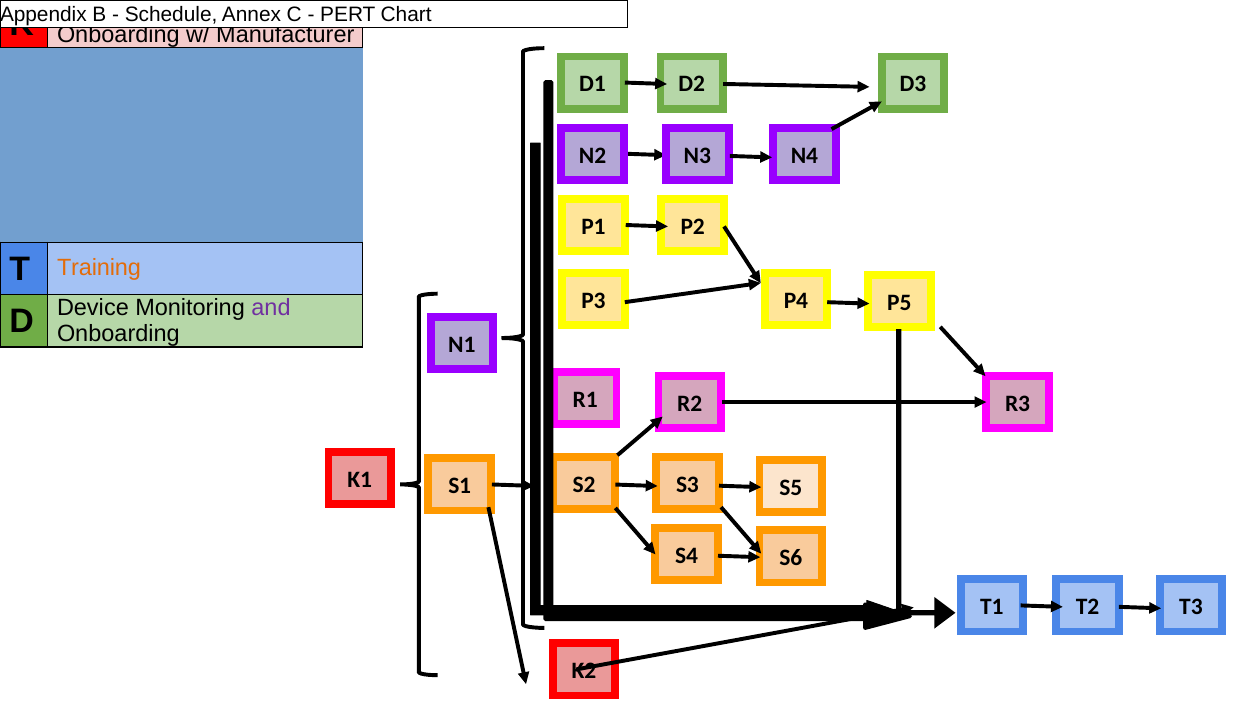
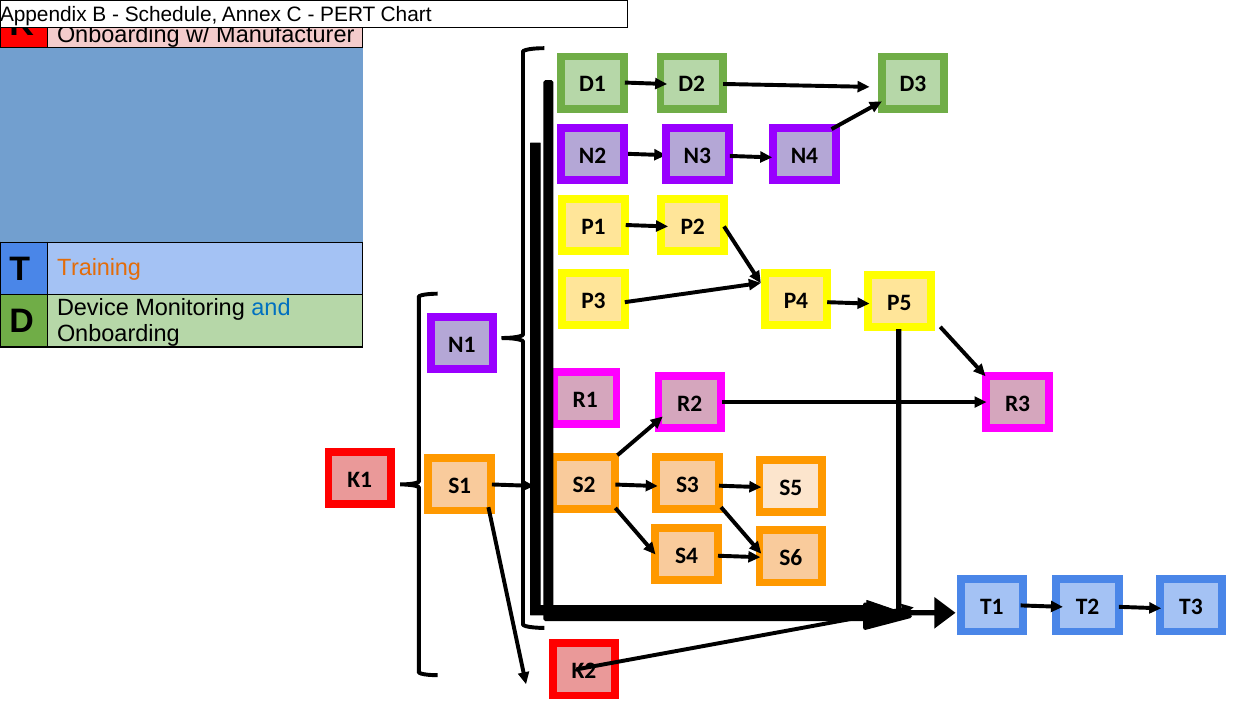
and colour: purple -> blue
